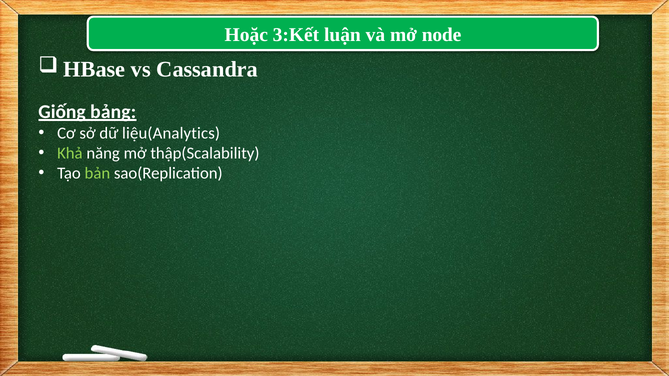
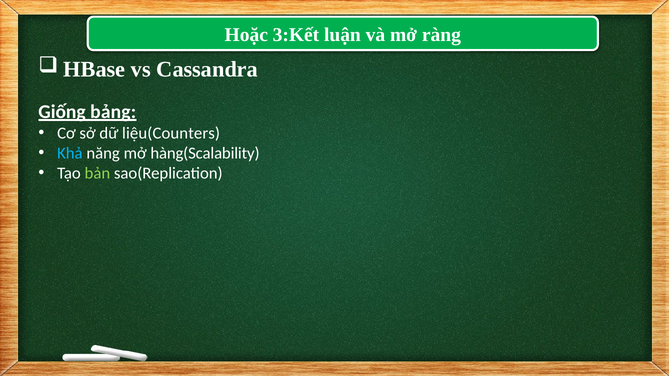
node: node -> ràng
liệu(Analytics: liệu(Analytics -> liệu(Counters
Khả colour: light green -> light blue
thập(Scalability: thập(Scalability -> hàng(Scalability
